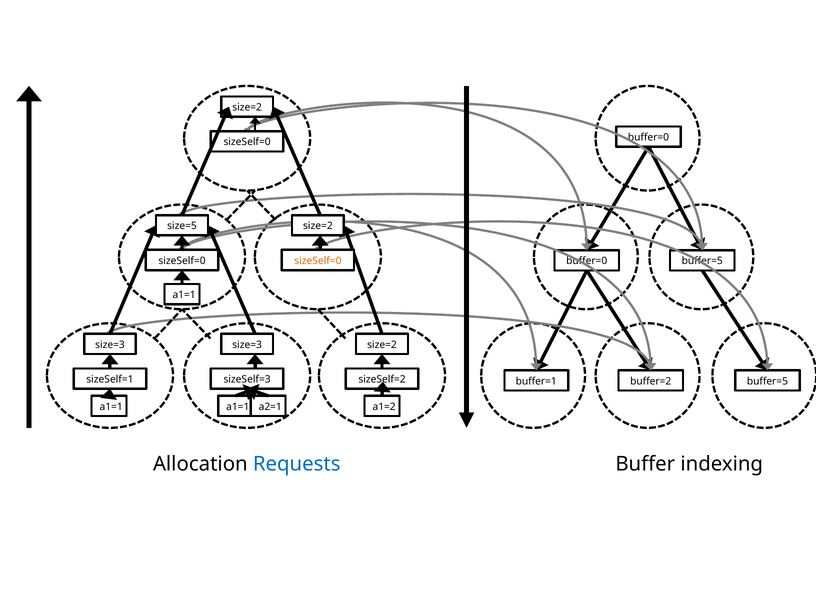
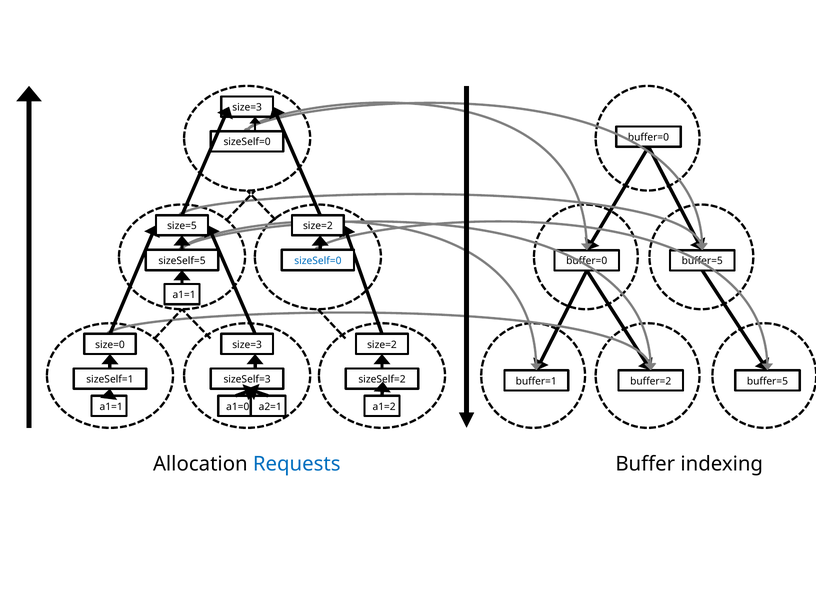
size=2 at (247, 107): size=2 -> size=3
sizeSelf=0 at (182, 261): sizeSelf=0 -> sizeSelf=5
sizeSelf=0 at (318, 261) colour: orange -> blue
size=3 at (110, 345): size=3 -> size=0
a1=1 at (238, 407): a1=1 -> a1=0
